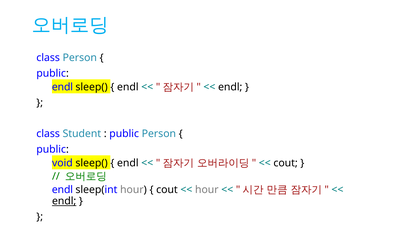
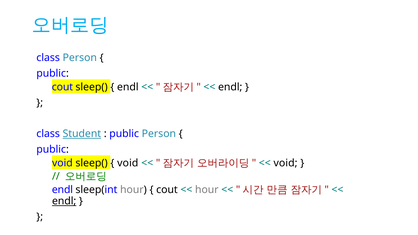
endl at (62, 87): endl -> cout
Student underline: none -> present
endl at (128, 163): endl -> void
cout at (286, 163): cout -> void
